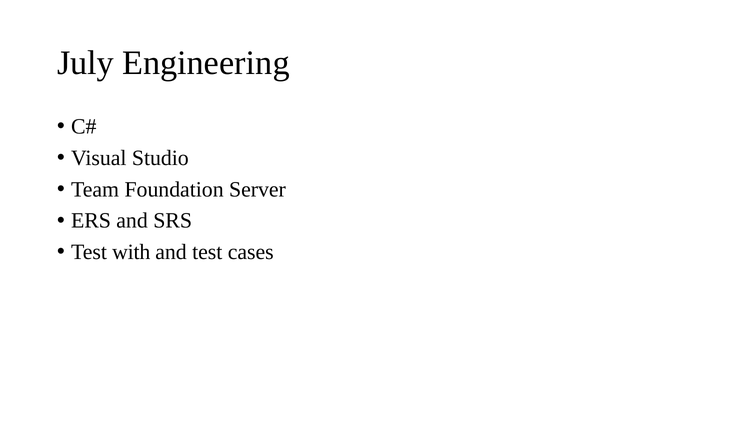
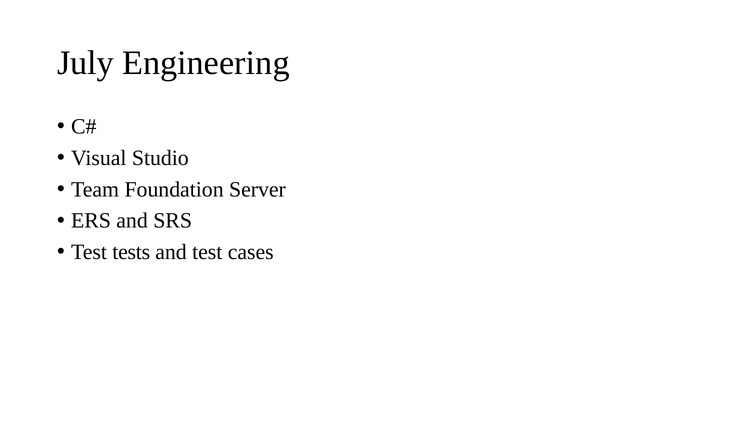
with: with -> tests
